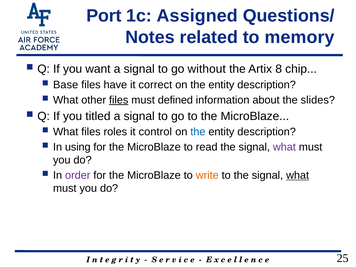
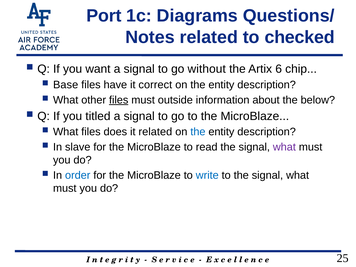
Assigned: Assigned -> Diagrams
memory: memory -> checked
8: 8 -> 6
defined: defined -> outside
slides: slides -> below
roles: roles -> does
it control: control -> related
using: using -> slave
order colour: purple -> blue
write colour: orange -> blue
what at (298, 175) underline: present -> none
